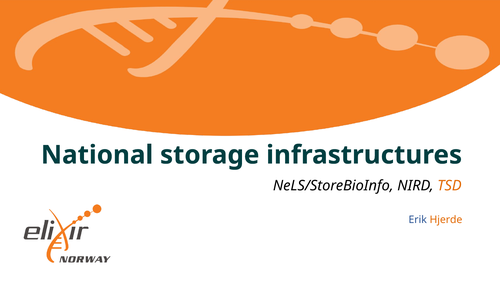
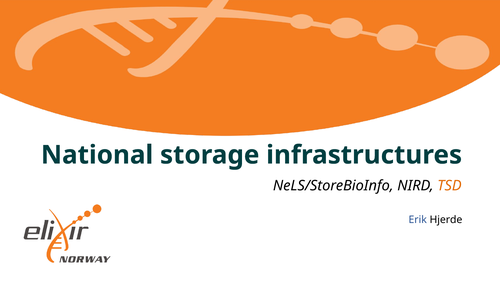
Hjerde colour: orange -> black
